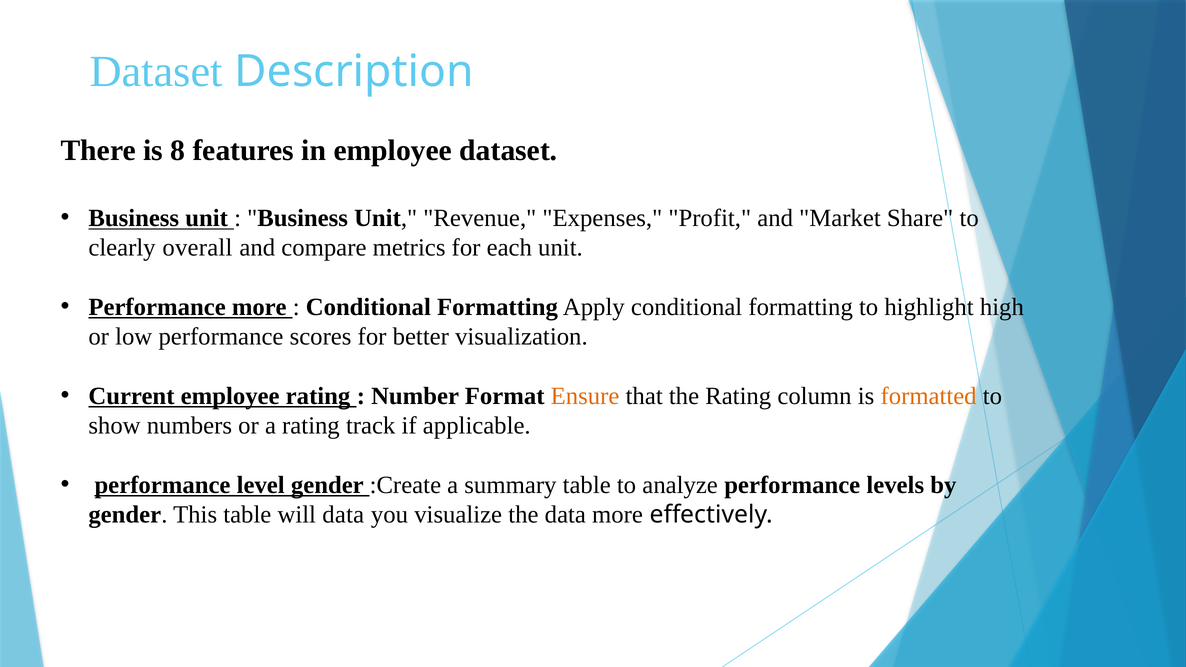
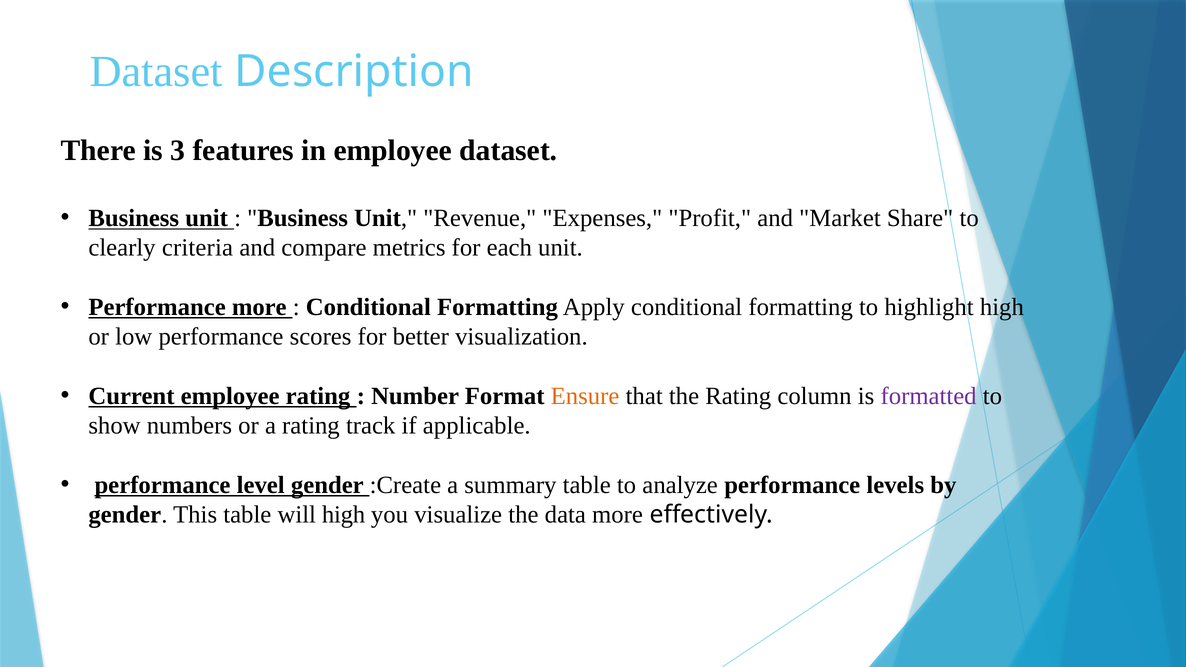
8: 8 -> 3
overall: overall -> criteria
formatted colour: orange -> purple
will data: data -> high
